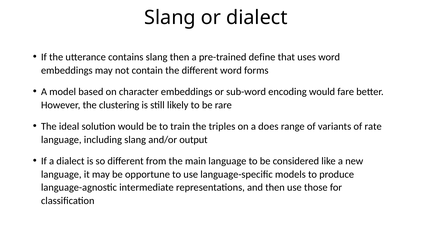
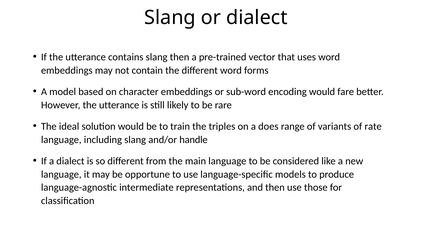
define: define -> vector
However the clustering: clustering -> utterance
output: output -> handle
